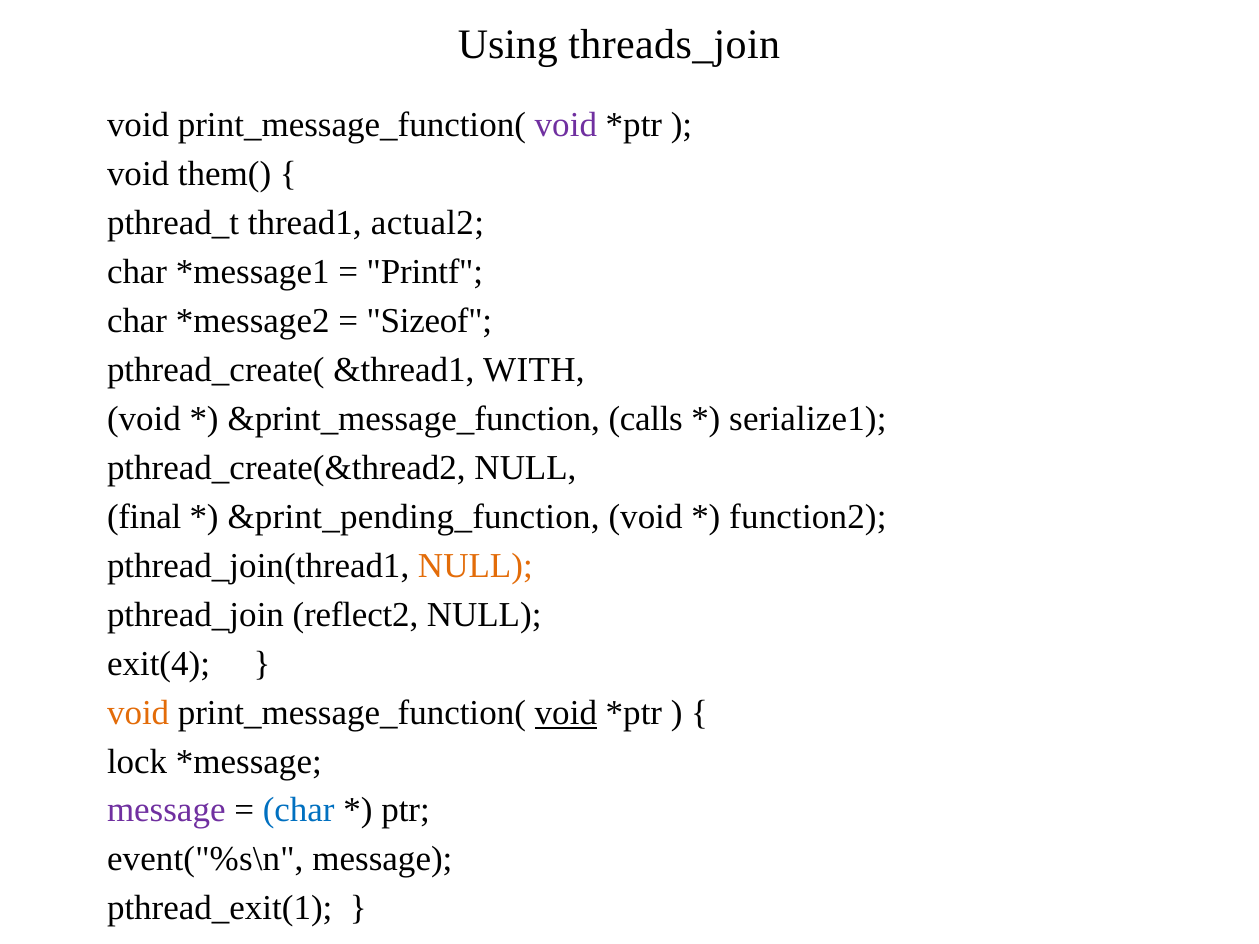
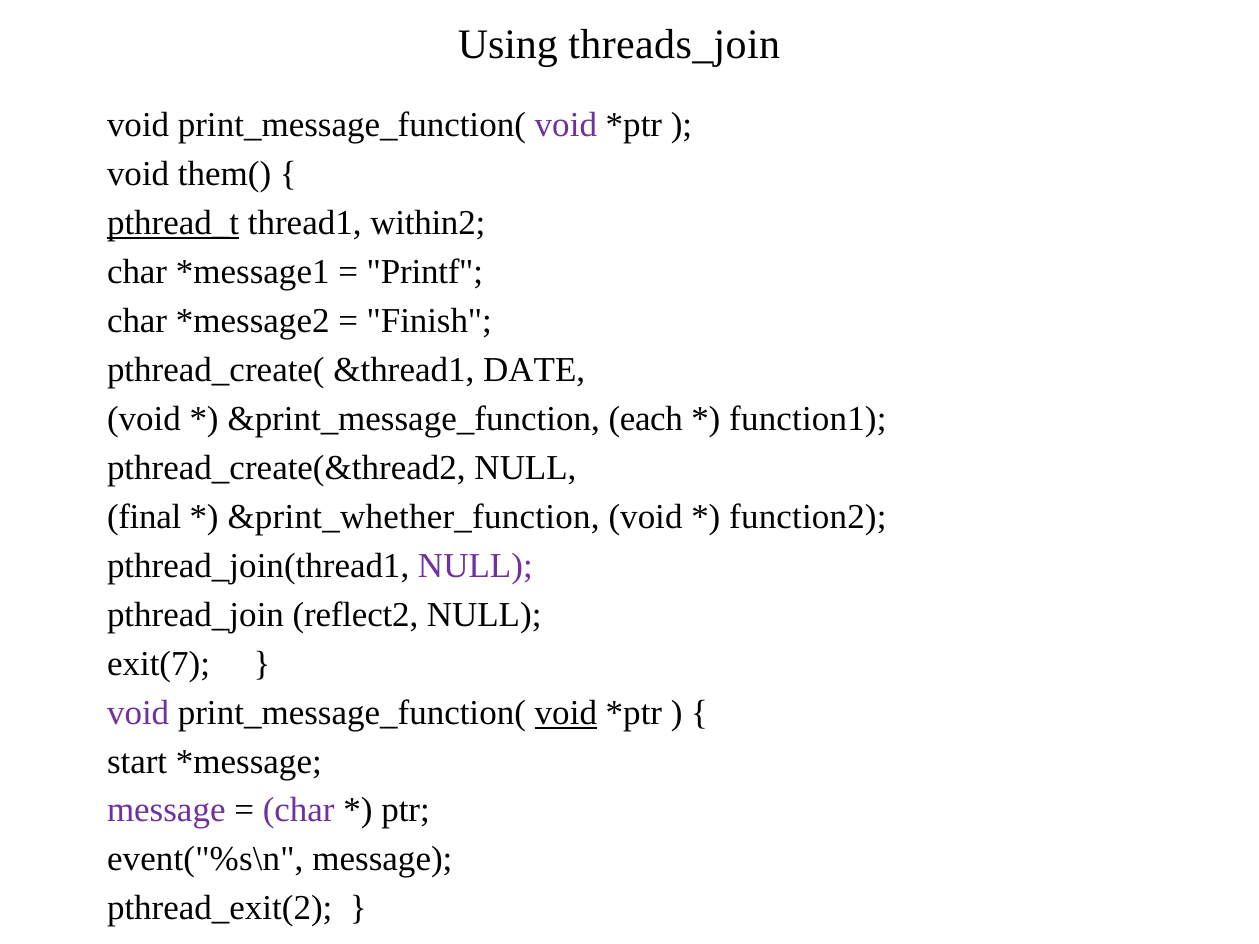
pthread_t underline: none -> present
actual2: actual2 -> within2
Sizeof: Sizeof -> Finish
WITH: WITH -> DATE
calls: calls -> each
serialize1: serialize1 -> function1
&print_pending_function: &print_pending_function -> &print_whether_function
NULL at (475, 566) colour: orange -> purple
exit(4: exit(4 -> exit(7
void at (138, 713) colour: orange -> purple
lock: lock -> start
char at (299, 811) colour: blue -> purple
pthread_exit(1: pthread_exit(1 -> pthread_exit(2
